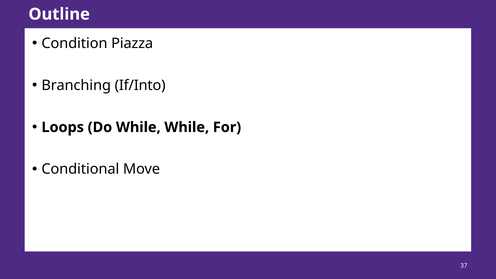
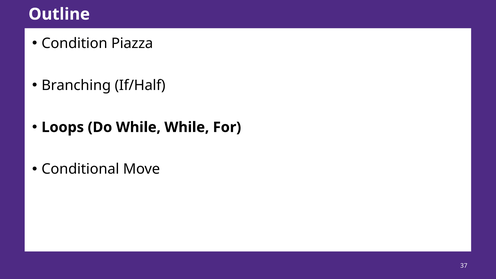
If/Into: If/Into -> If/Half
